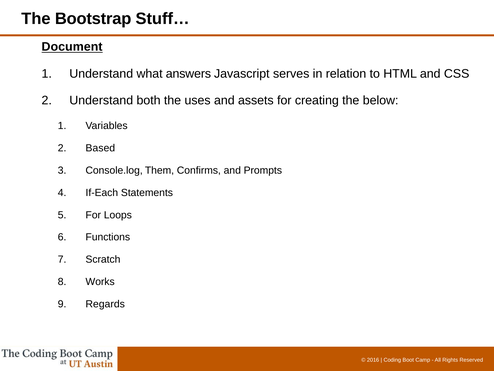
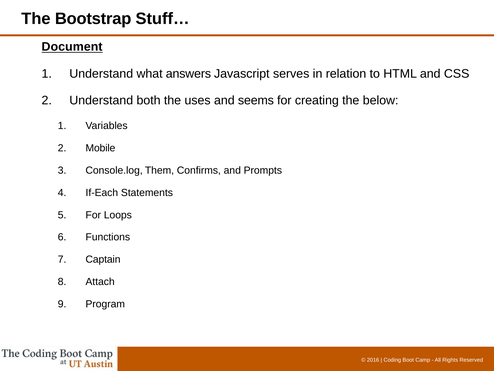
assets: assets -> seems
Based: Based -> Mobile
Scratch: Scratch -> Captain
Works: Works -> Attach
Regards: Regards -> Program
